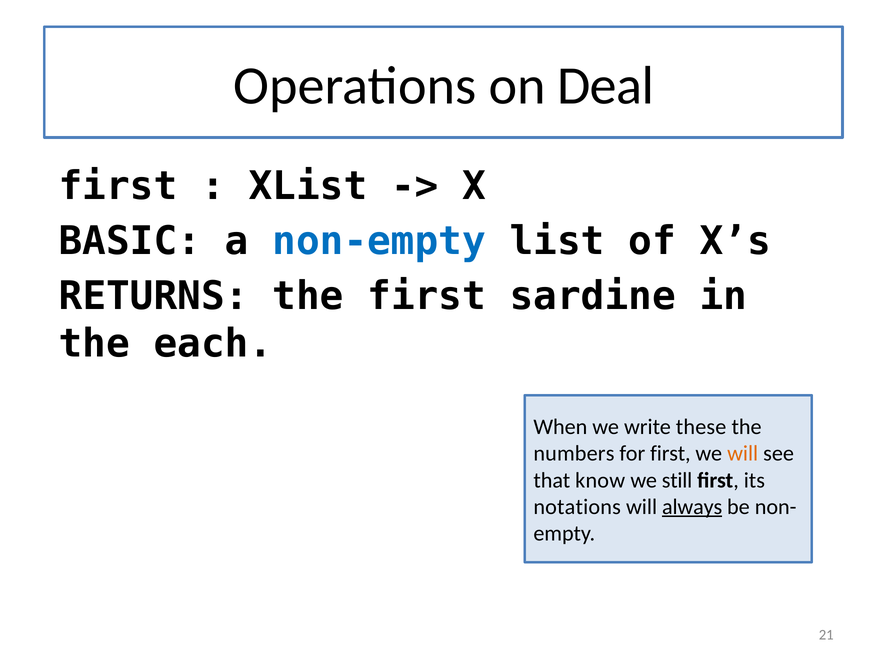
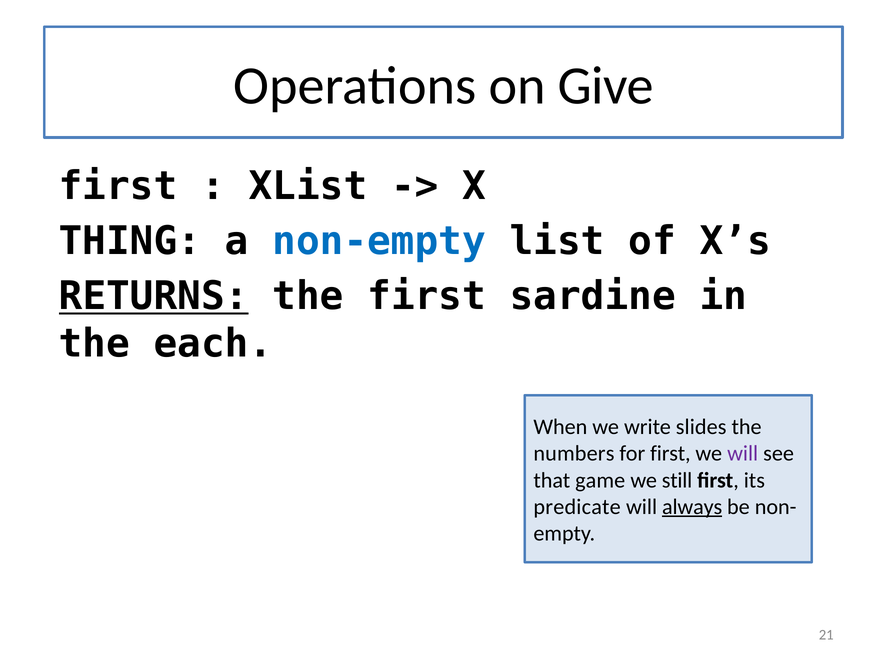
Deal: Deal -> Give
BASIC: BASIC -> THING
RETURNS underline: none -> present
these: these -> slides
will at (743, 454) colour: orange -> purple
know: know -> game
notations: notations -> predicate
